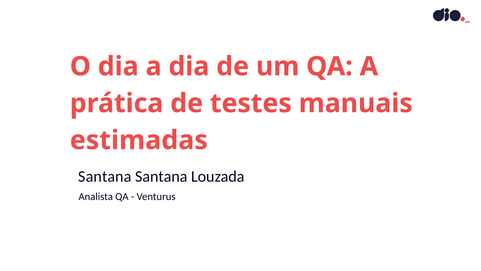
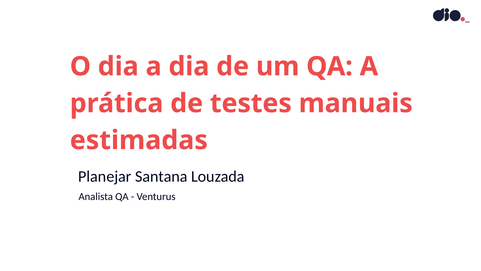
Santana at (105, 176): Santana -> Planejar
